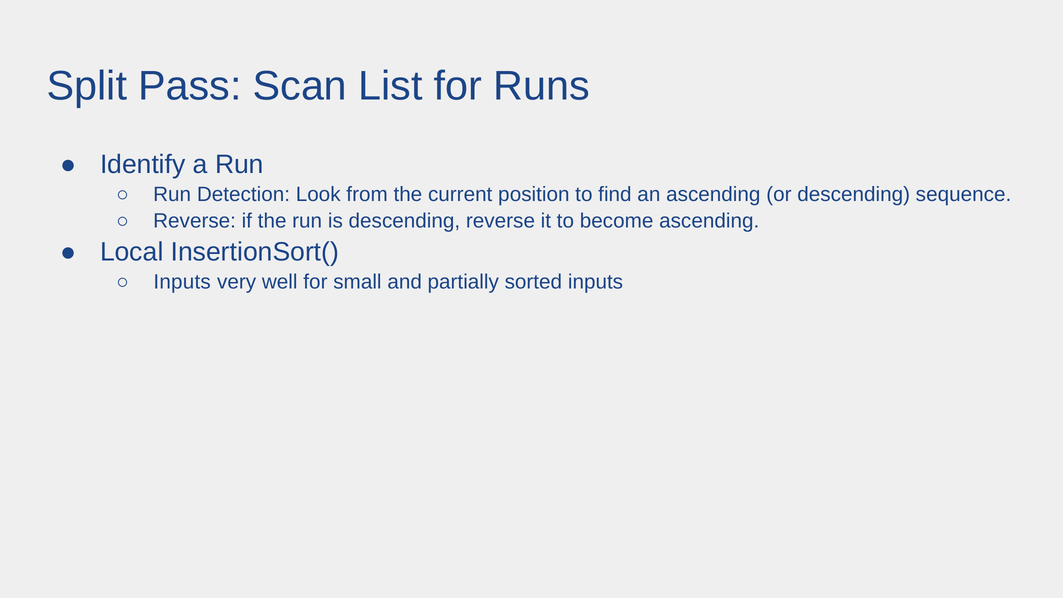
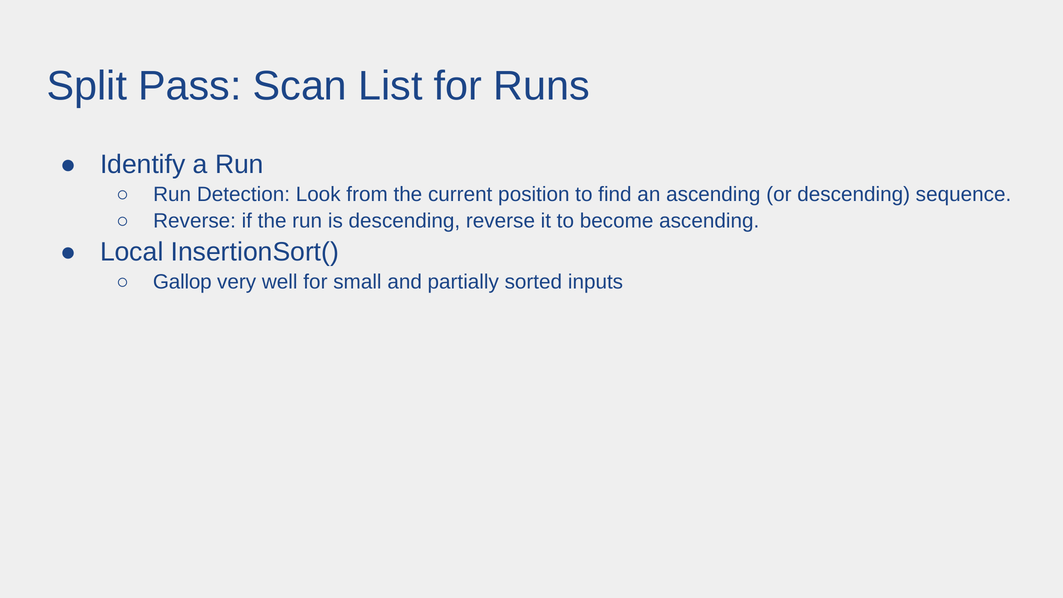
Inputs at (182, 282): Inputs -> Gallop
